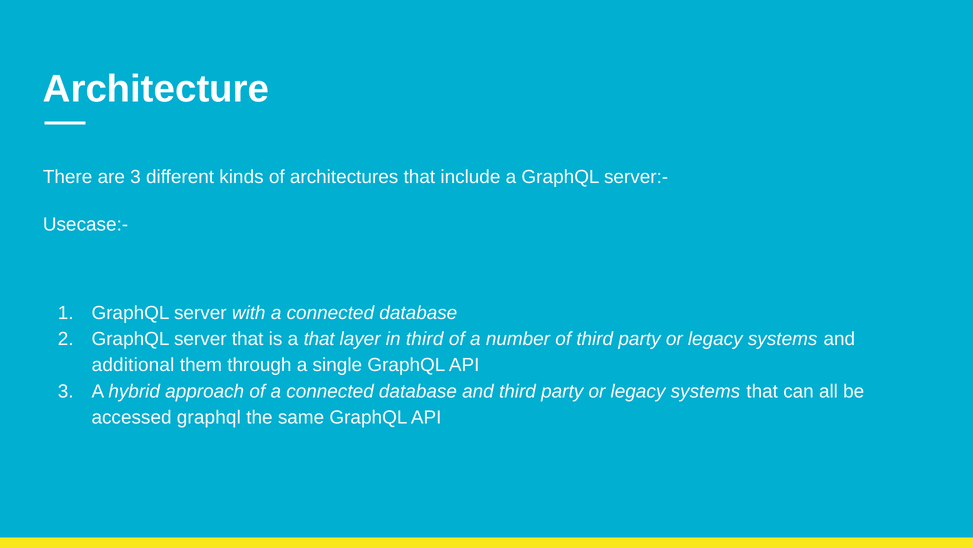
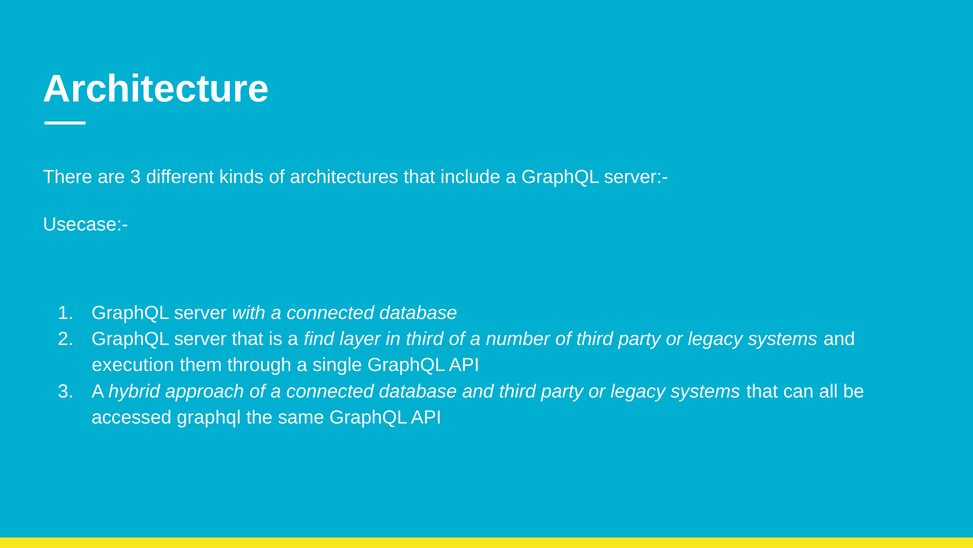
a that: that -> find
additional: additional -> execution
